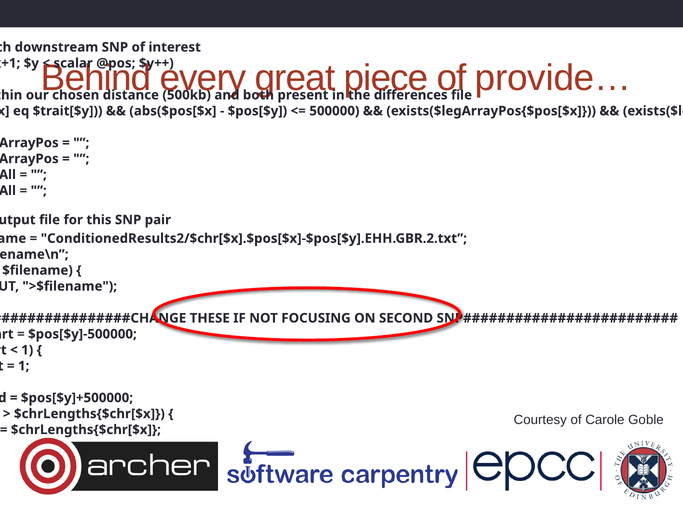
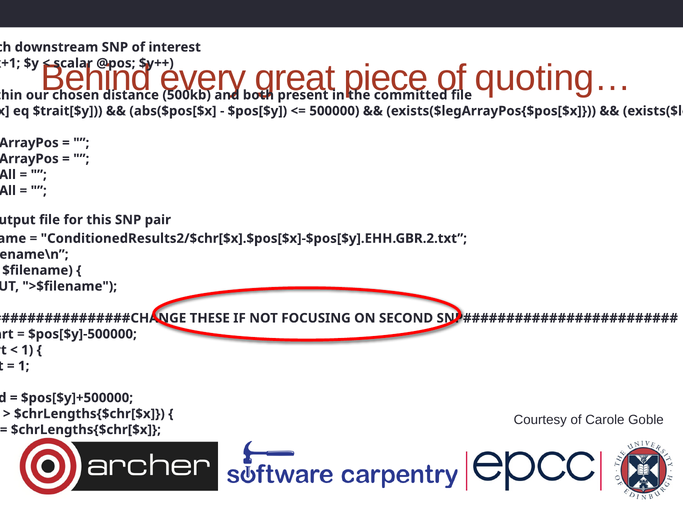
provide…: provide… -> quoting…
differences: differences -> committed
